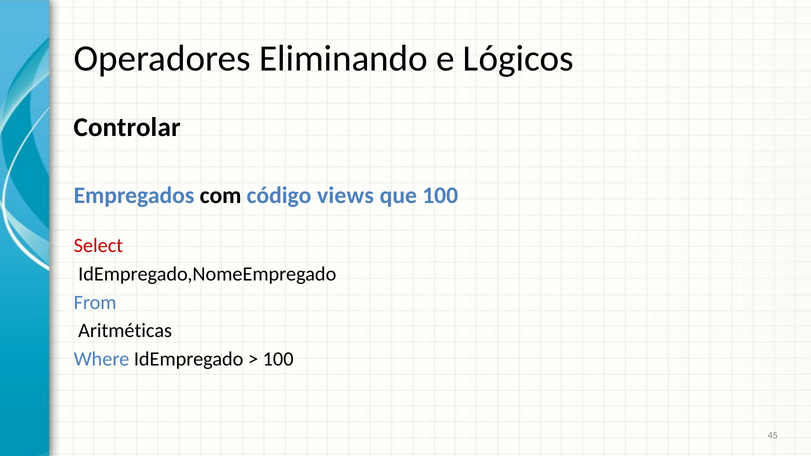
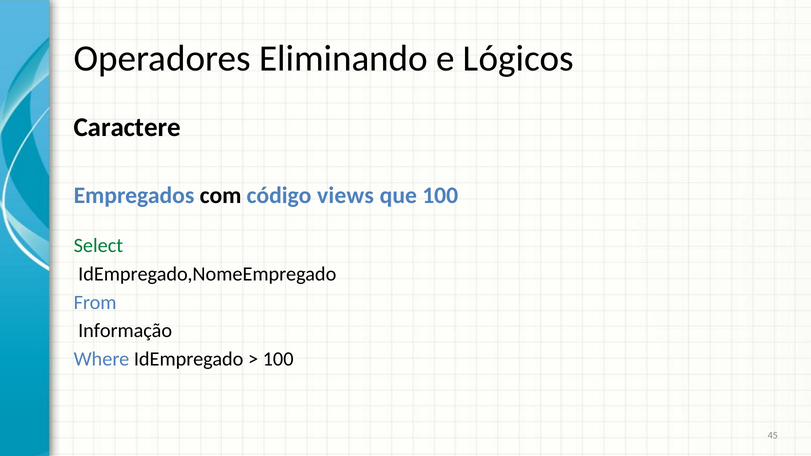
Controlar: Controlar -> Caractere
Select colour: red -> green
Aritméticas: Aritméticas -> Informação
